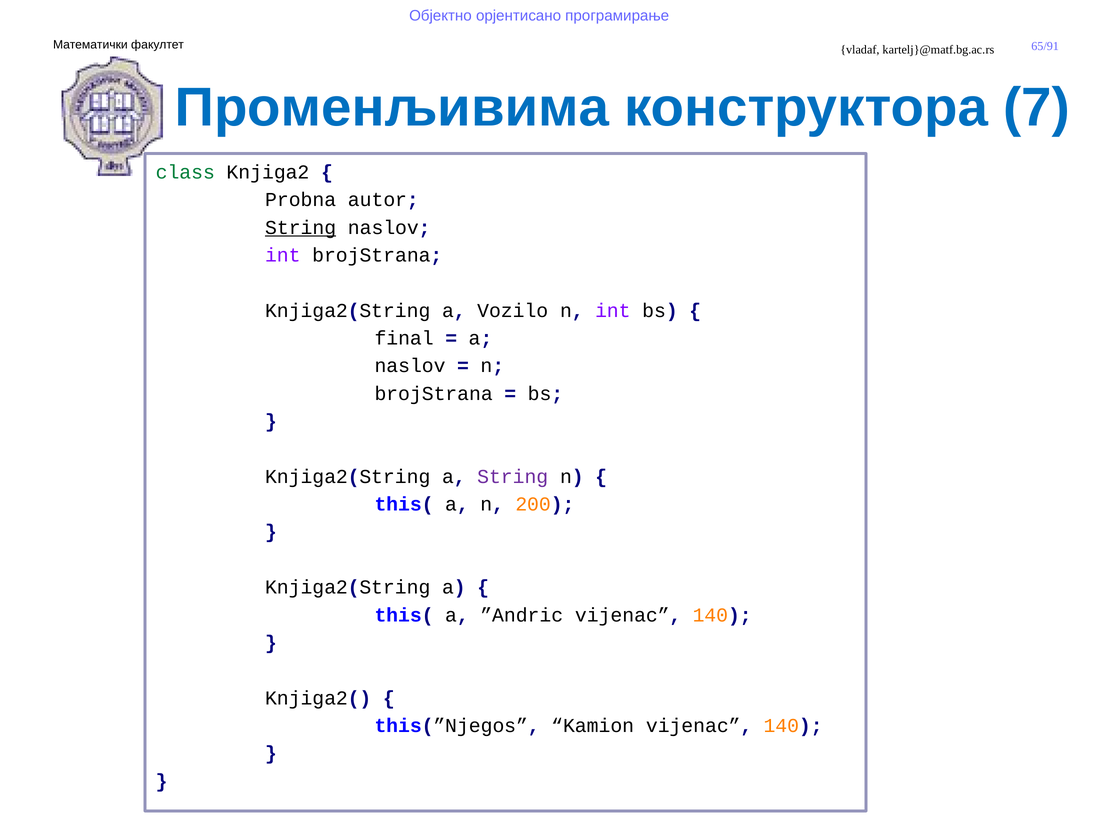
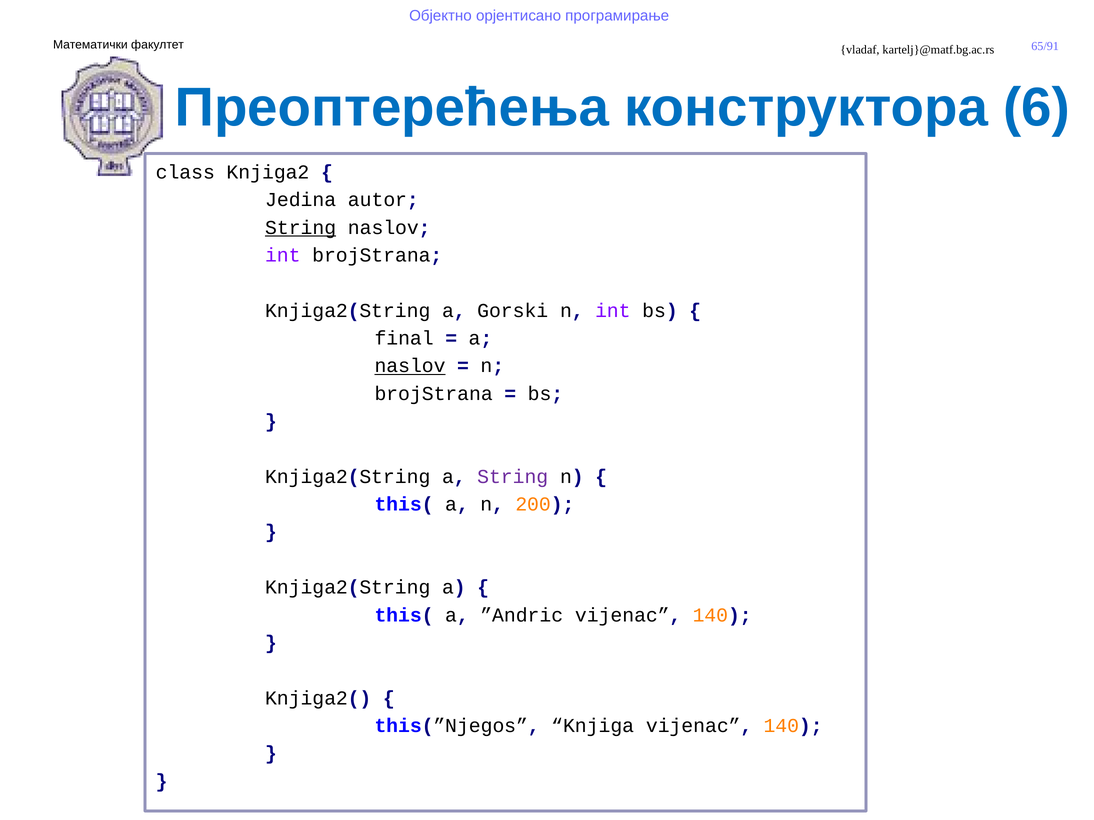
Променљивима: Променљивима -> Преоптерећења
7: 7 -> 6
class colour: green -> black
Probna: Probna -> Jedina
Vozilo: Vozilo -> Gorski
naslov at (410, 366) underline: none -> present
Kamion: Kamion -> Knjiga
